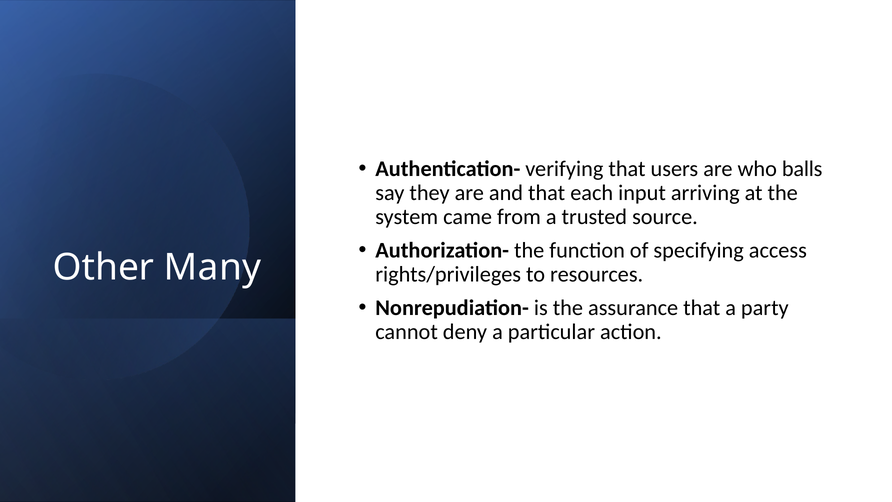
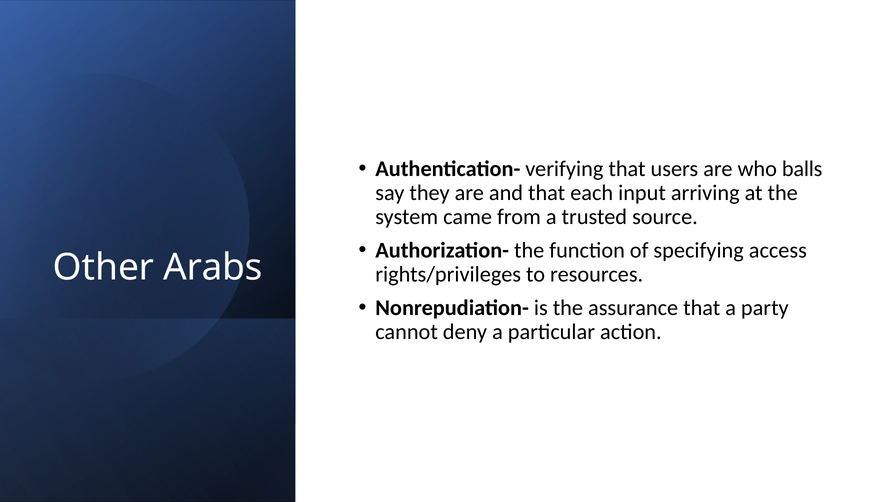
Many: Many -> Arabs
